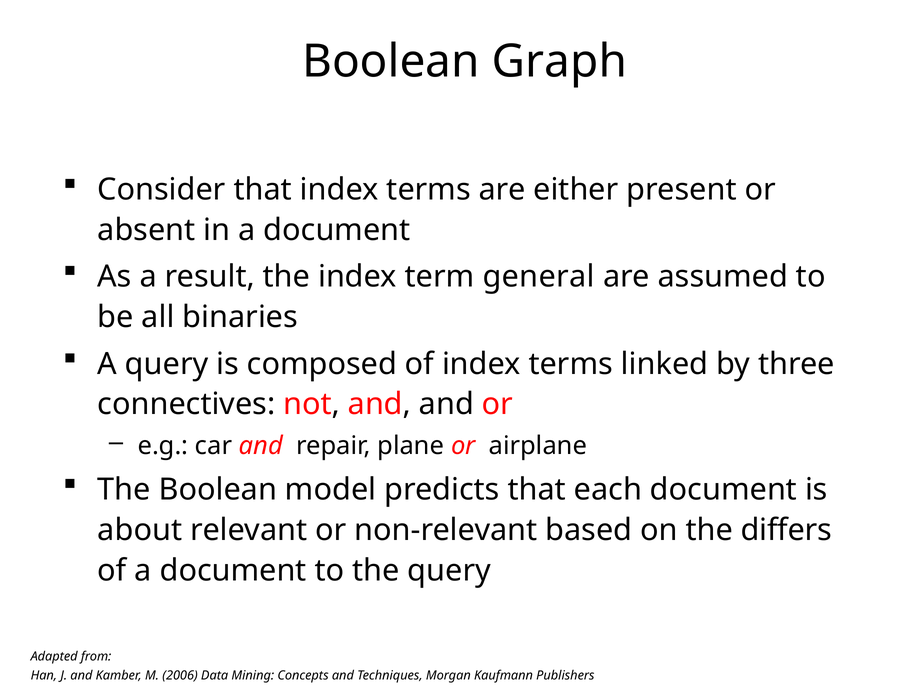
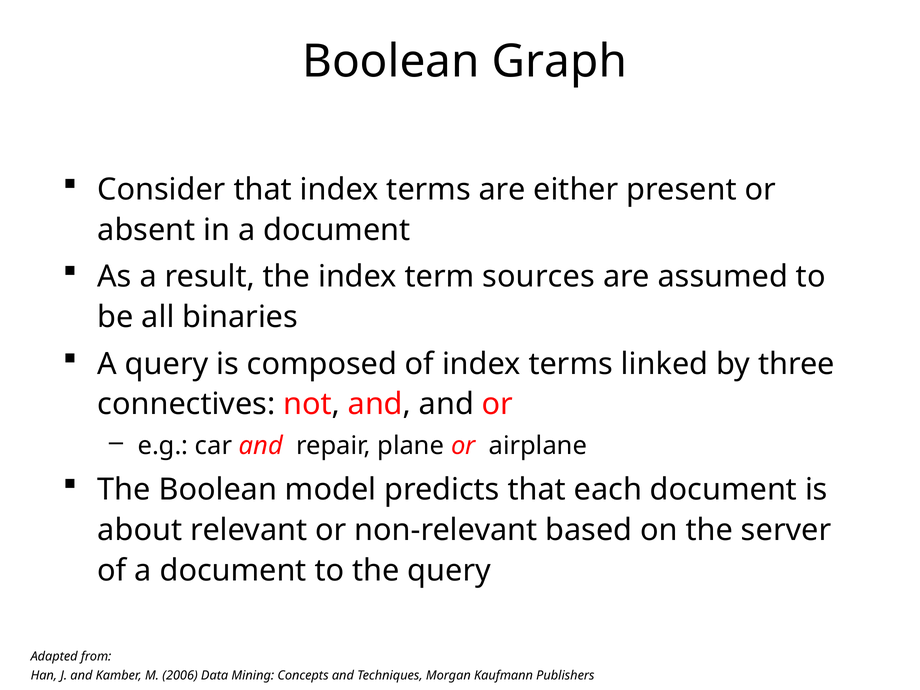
general: general -> sources
differs: differs -> server
